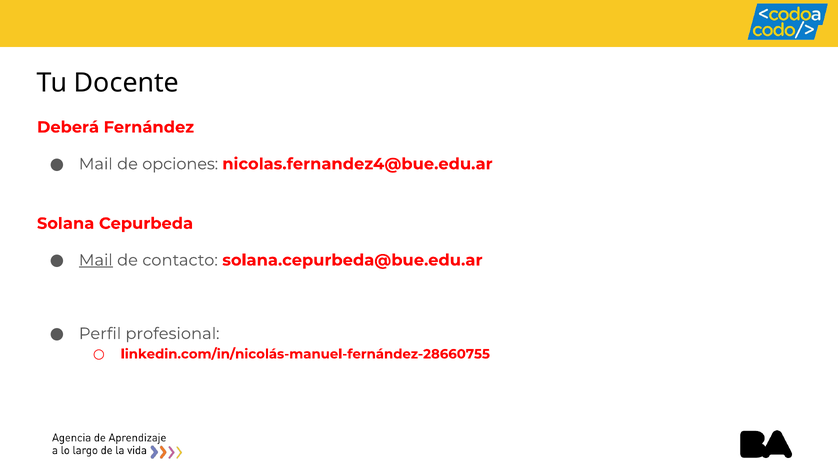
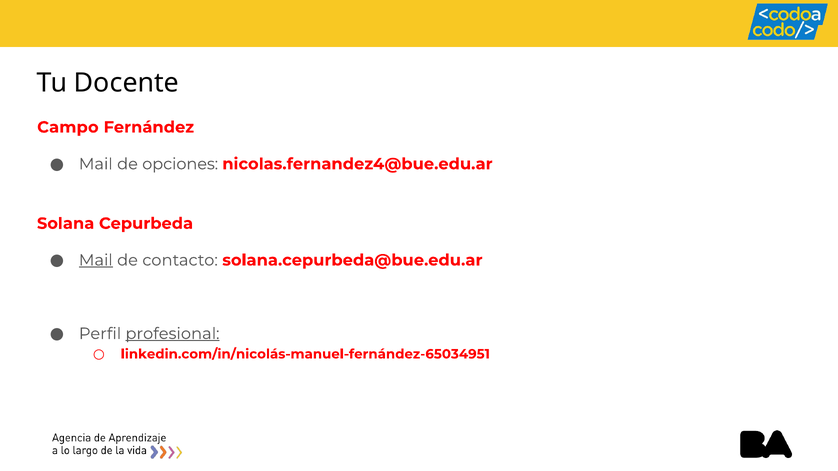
Deberá: Deberá -> Campo
profesional underline: none -> present
linkedin.com/in/nicolás-manuel-fernández-28660755: linkedin.com/in/nicolás-manuel-fernández-28660755 -> linkedin.com/in/nicolás-manuel-fernández-65034951
